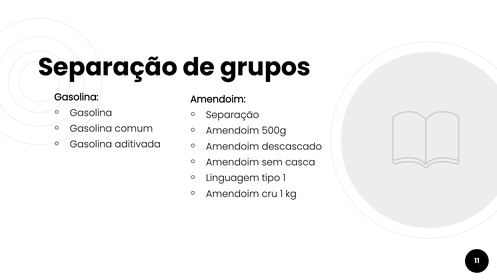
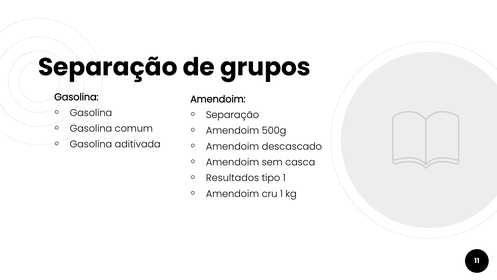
Linguagem: Linguagem -> Resultados
